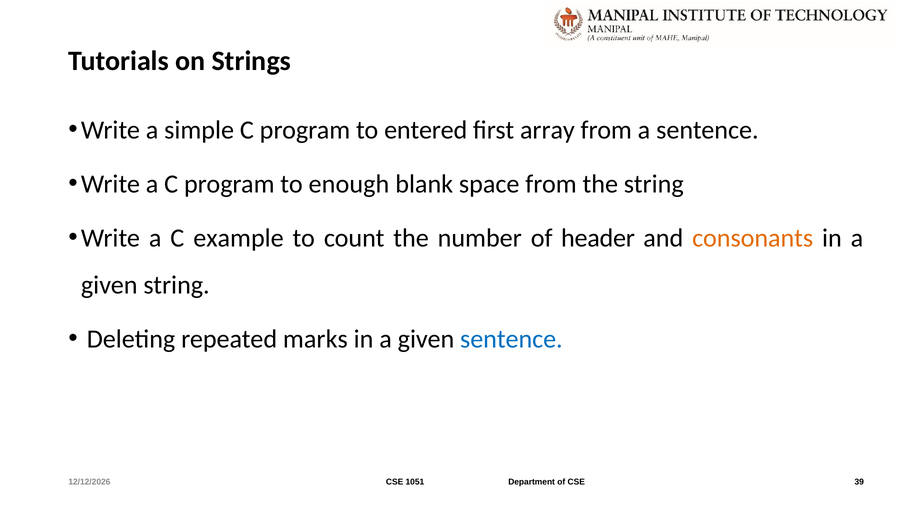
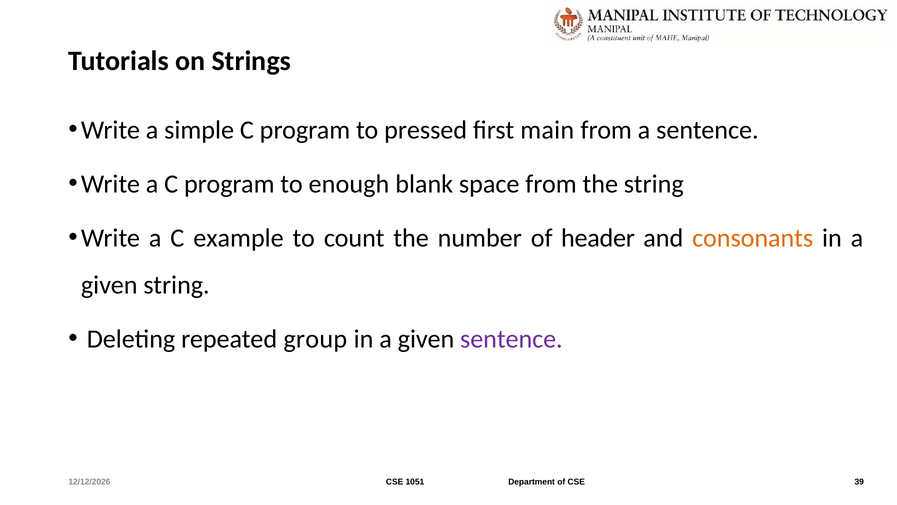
entered: entered -> pressed
array: array -> main
marks: marks -> group
sentence at (511, 339) colour: blue -> purple
